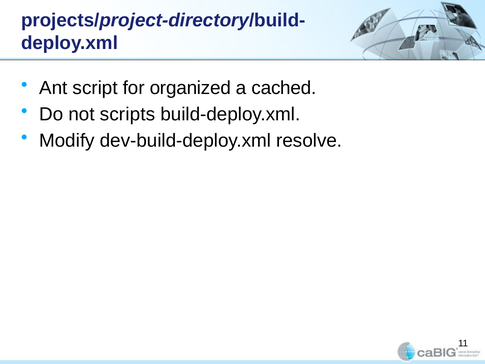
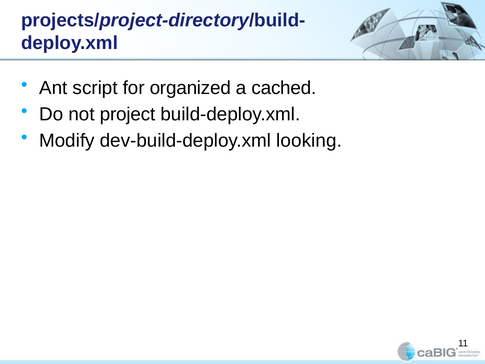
scripts: scripts -> project
resolve: resolve -> looking
